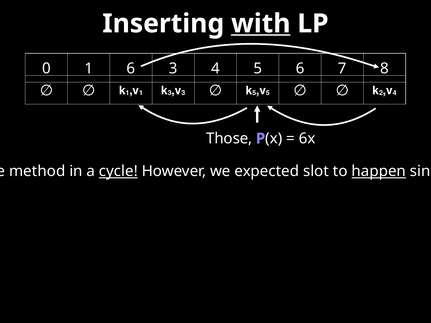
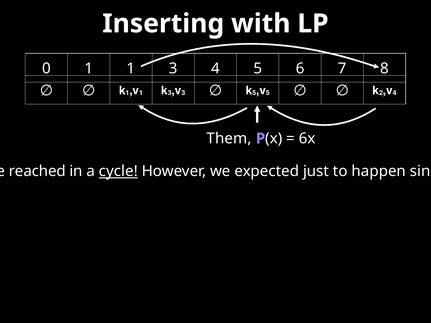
with underline: present -> none
1 6: 6 -> 1
Those: Those -> Them
method: method -> reached
slot: slot -> just
happen underline: present -> none
